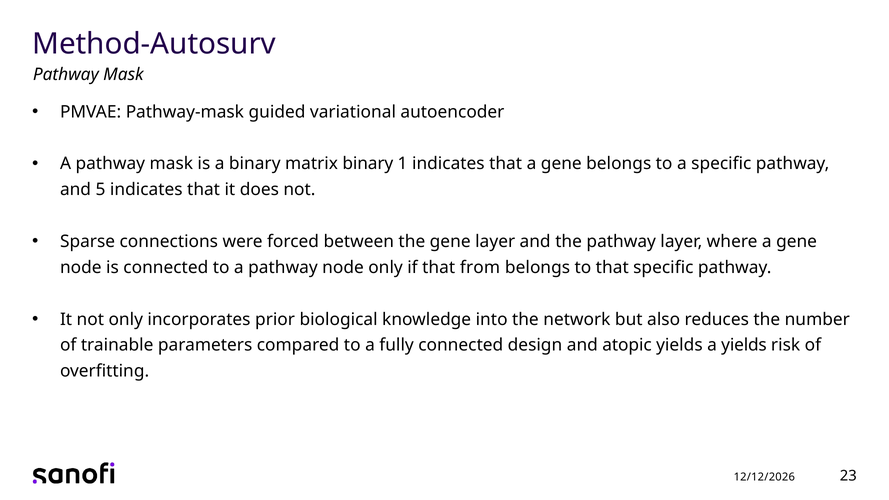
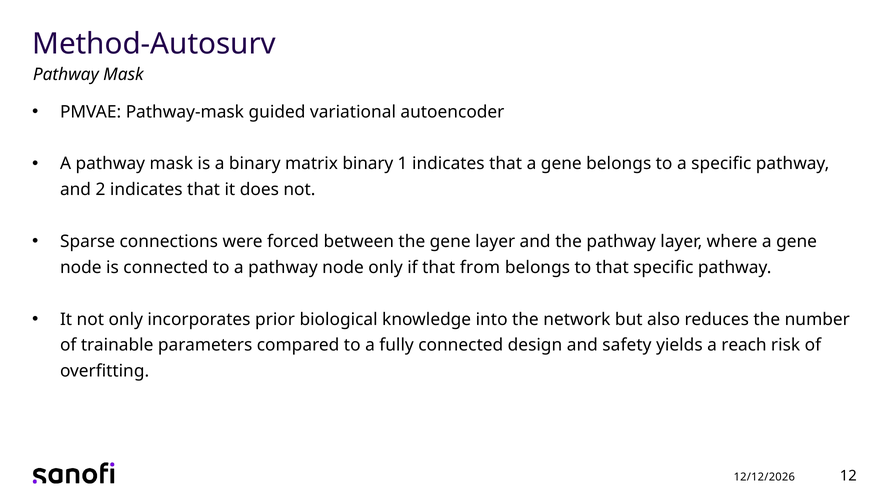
5: 5 -> 2
atopic: atopic -> safety
a yields: yields -> reach
23: 23 -> 12
